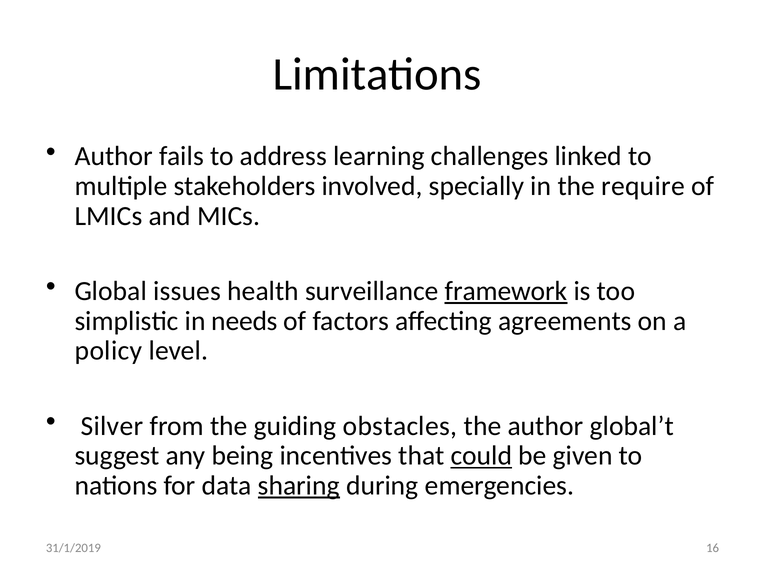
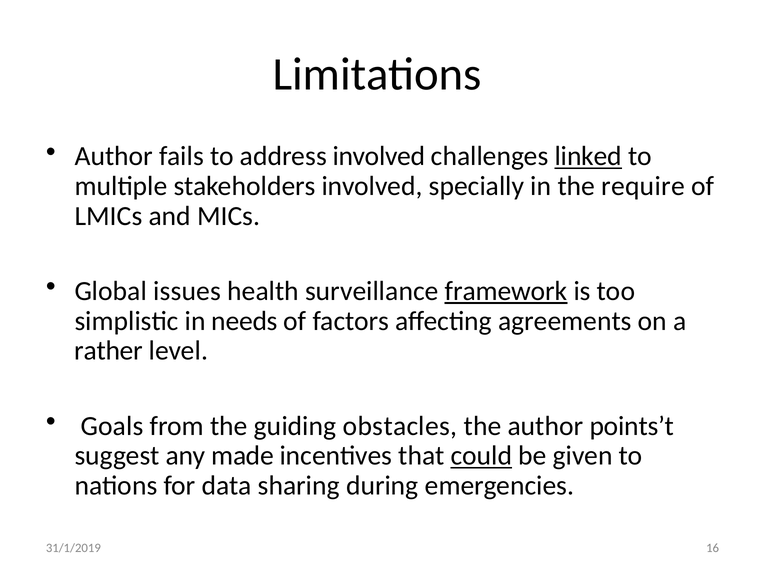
address learning: learning -> involved
linked underline: none -> present
policy: policy -> rather
Silver: Silver -> Goals
global’t: global’t -> points’t
being: being -> made
sharing underline: present -> none
